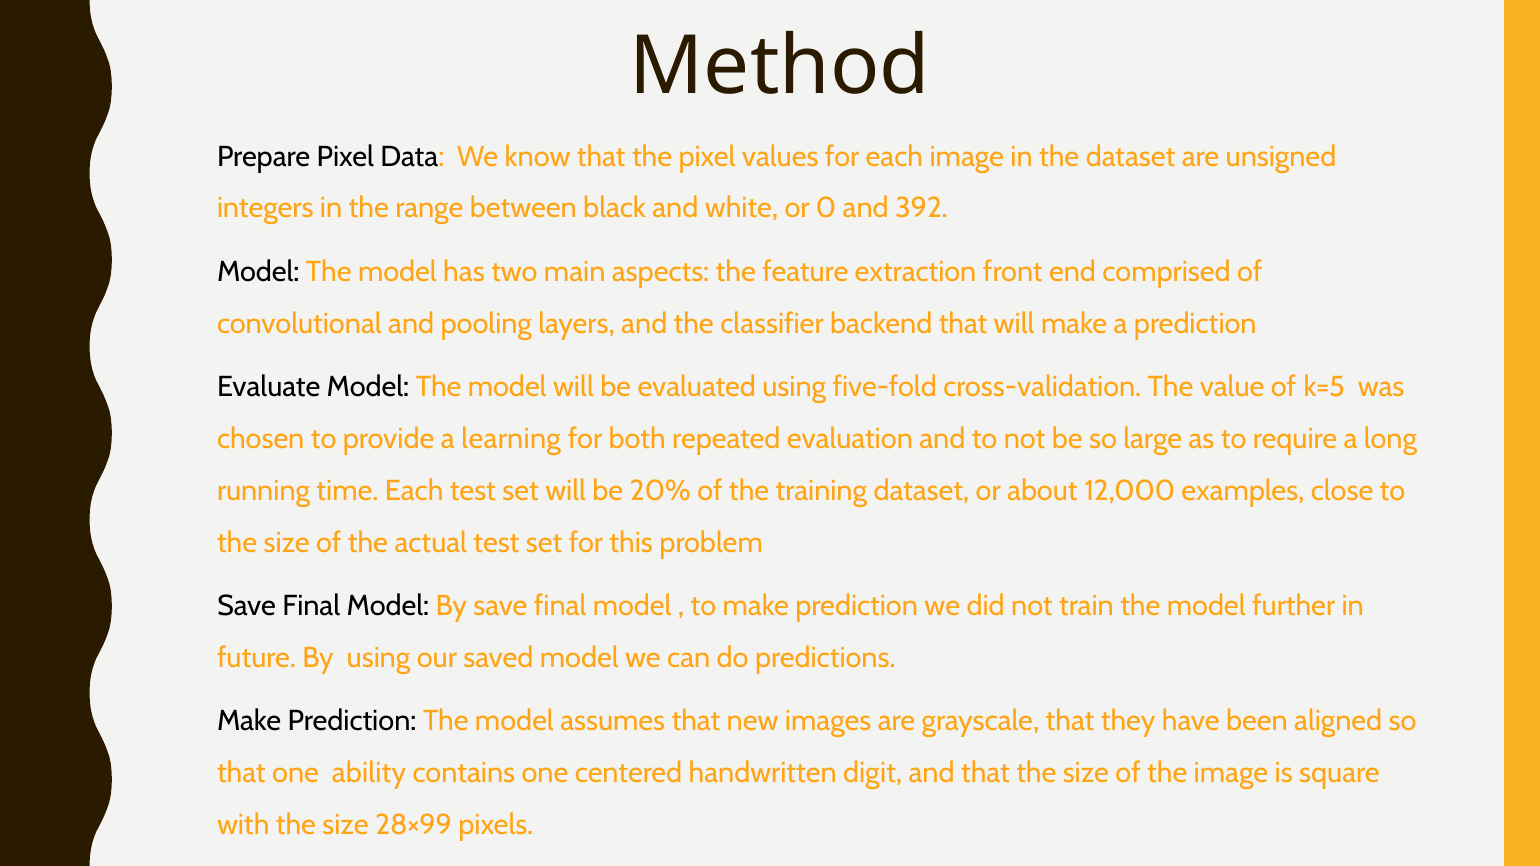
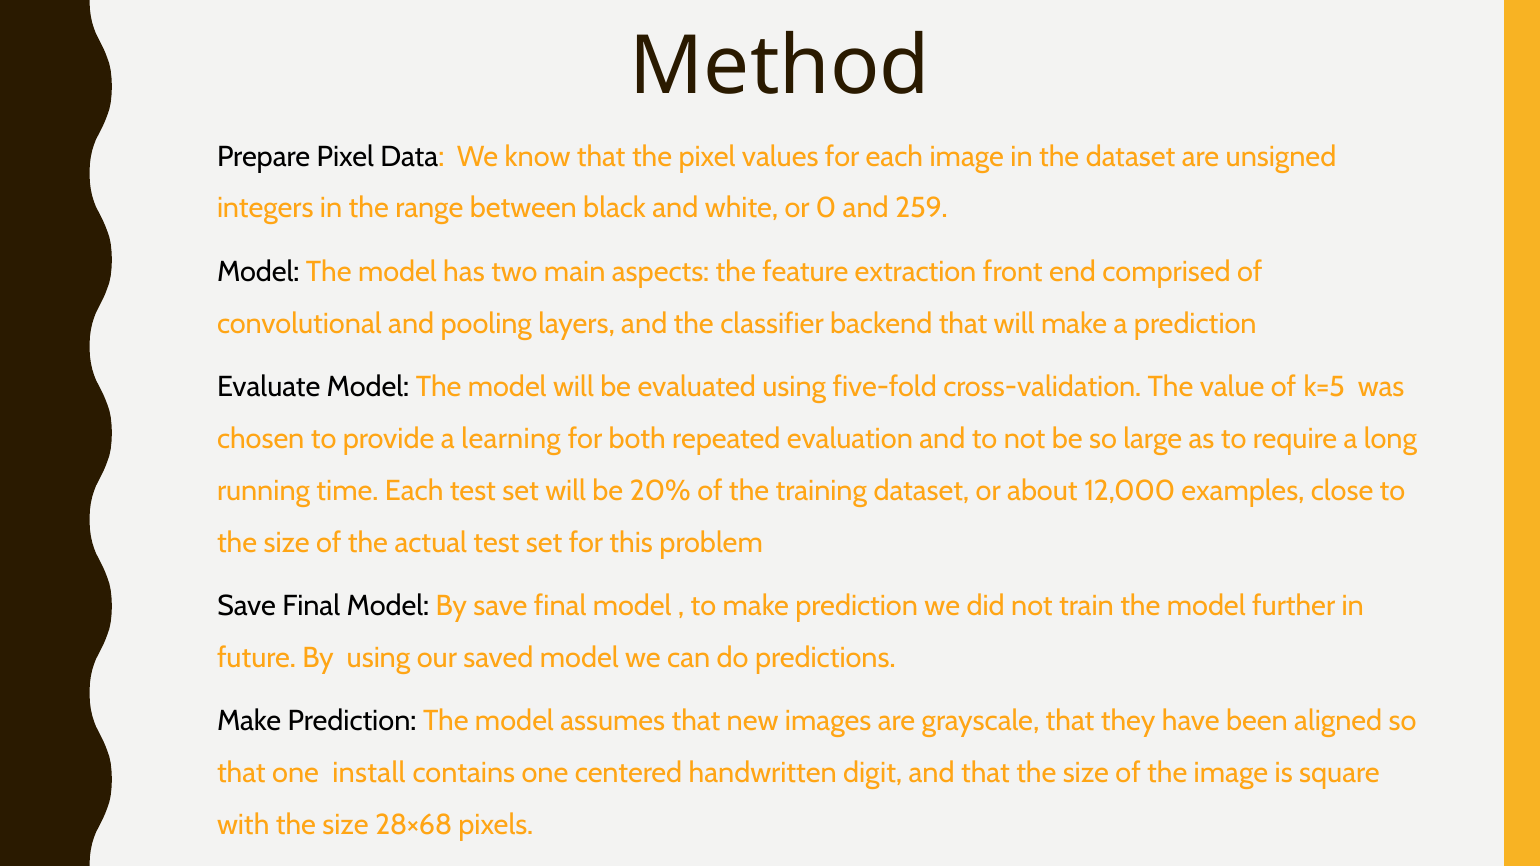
392: 392 -> 259
ability: ability -> install
28×99: 28×99 -> 28×68
